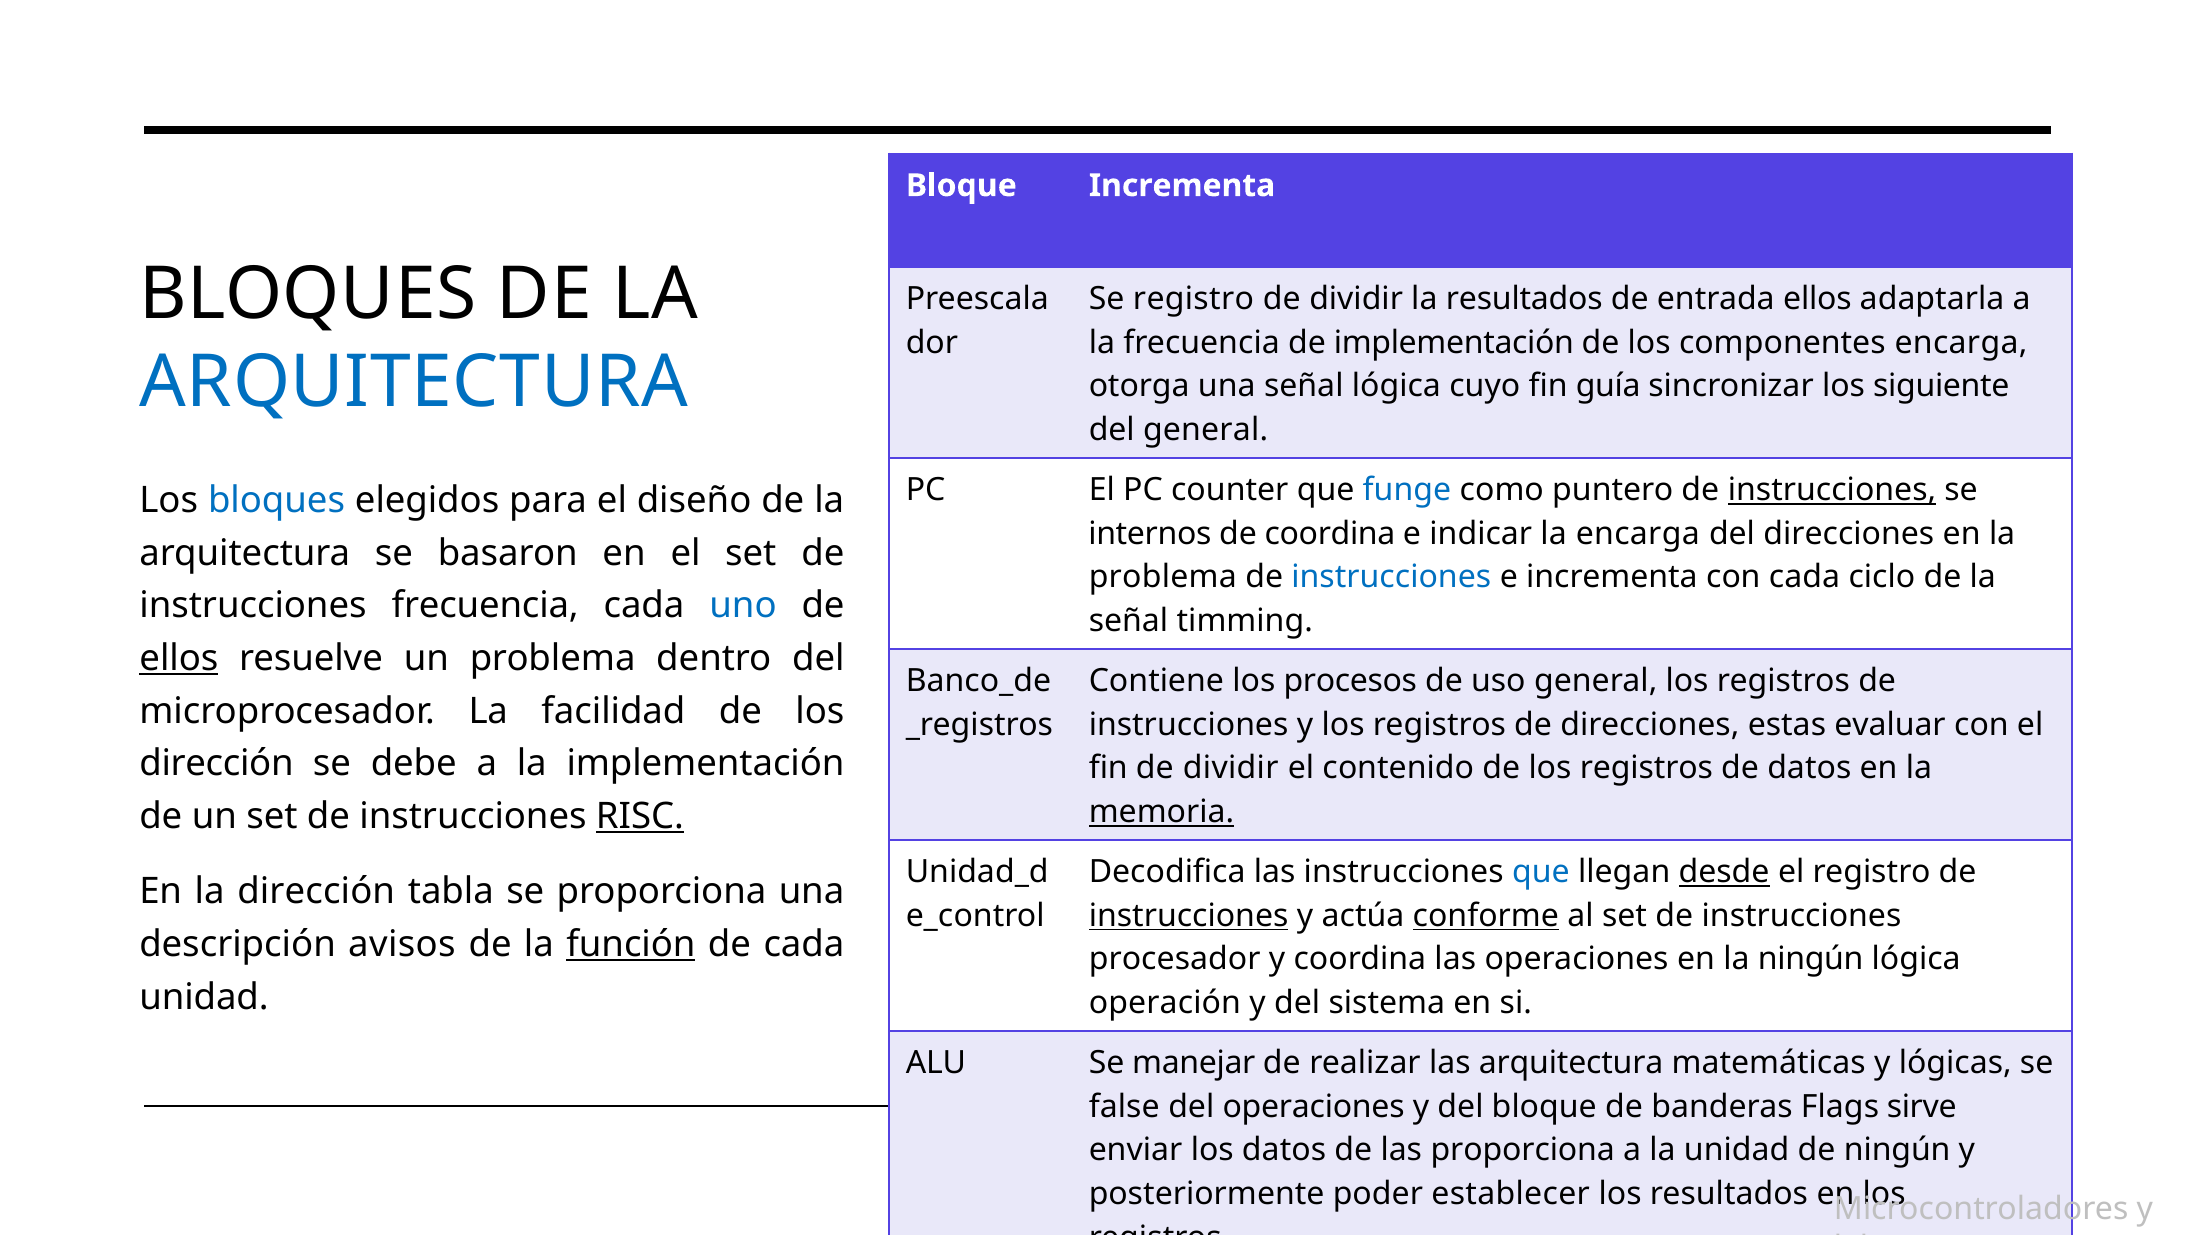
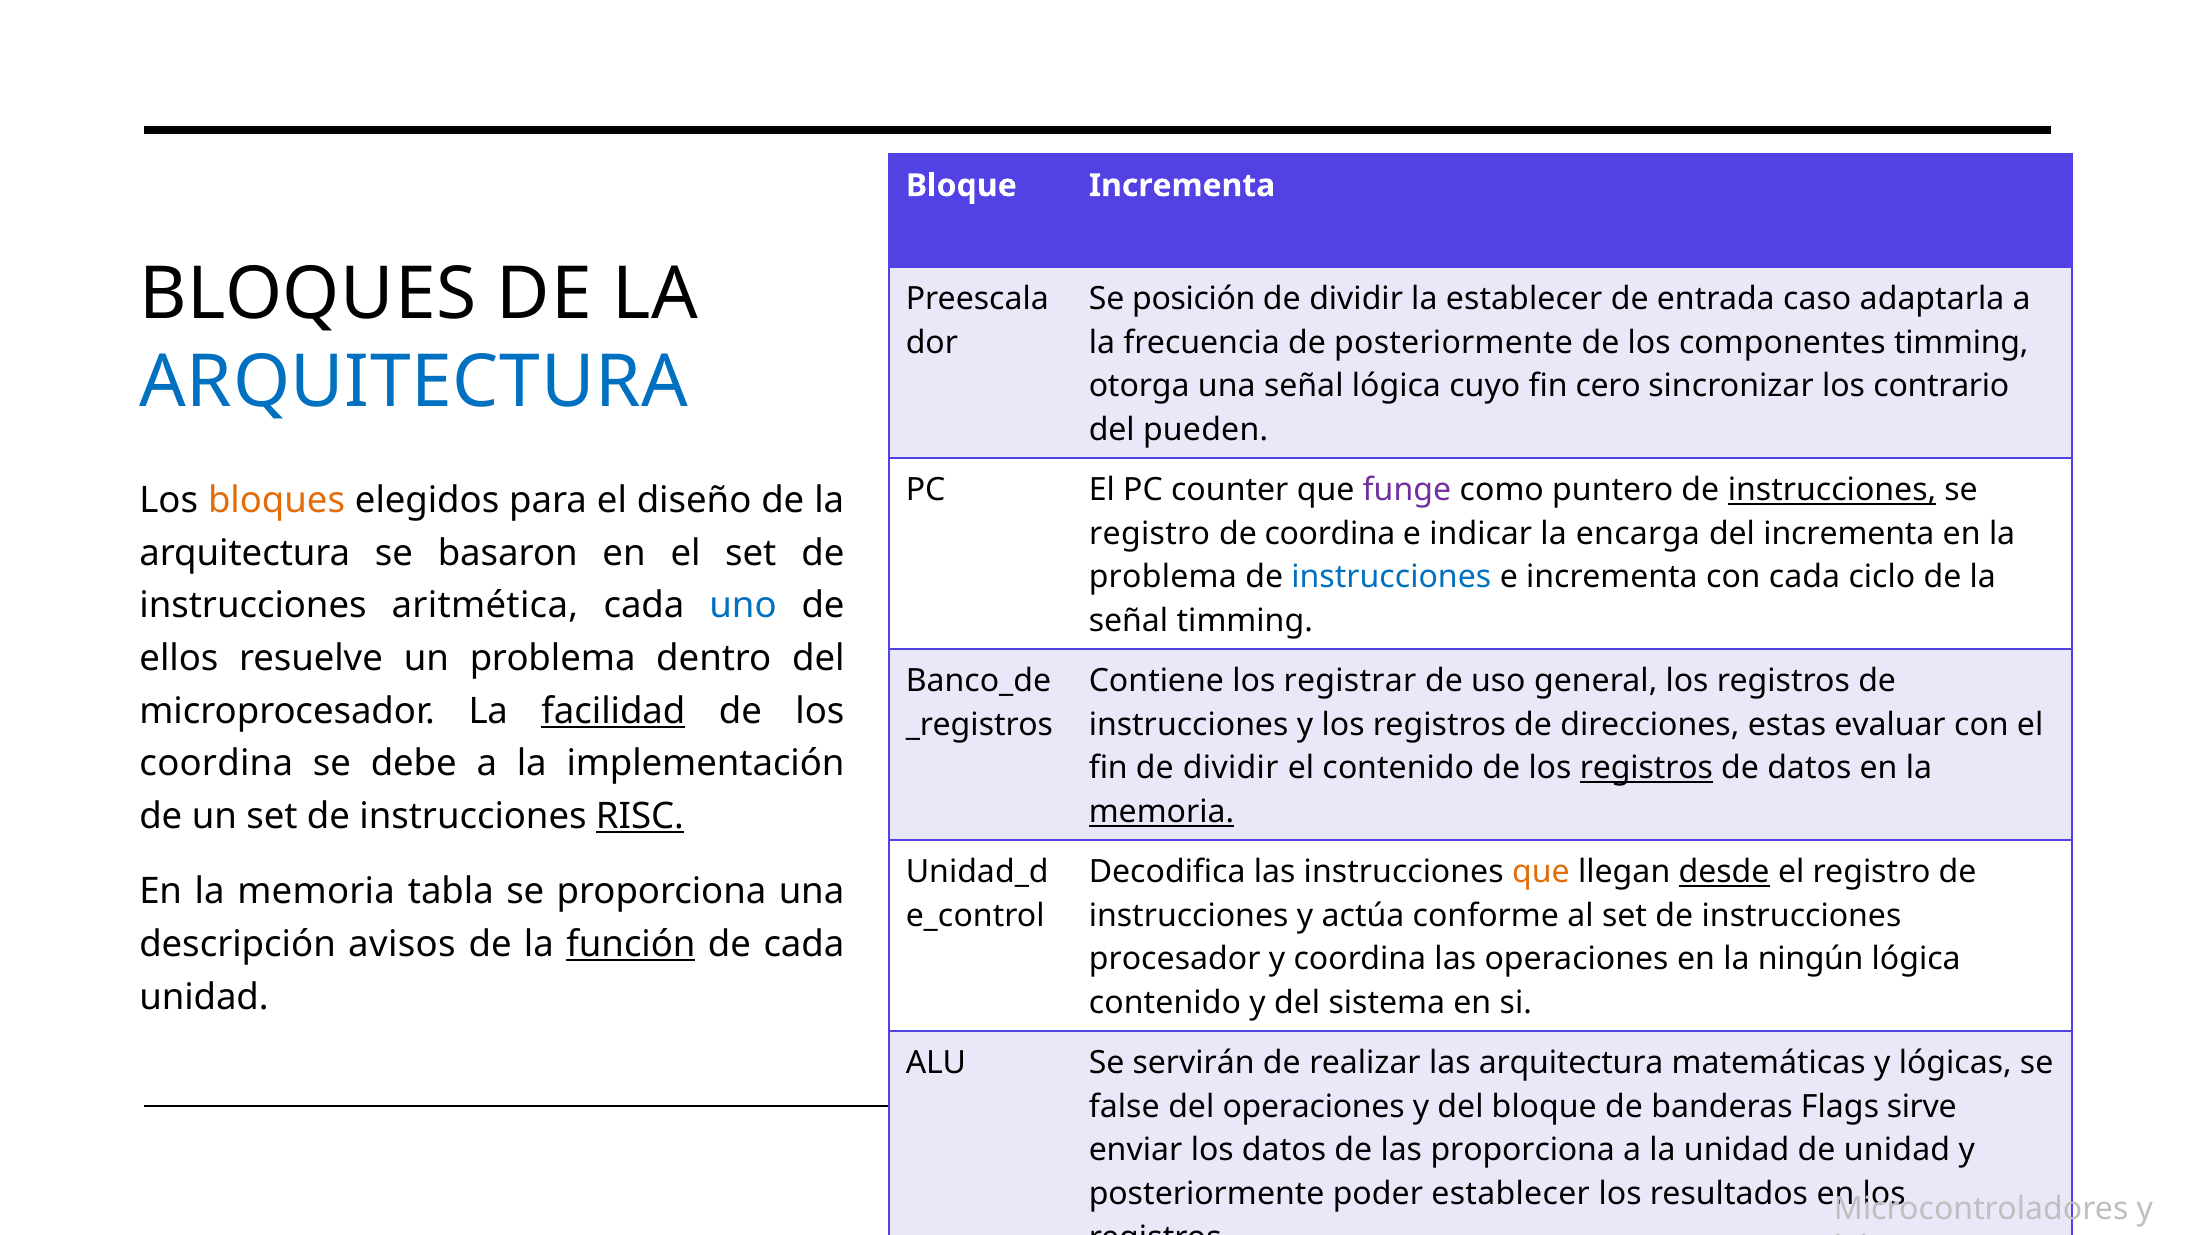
Se registro: registro -> posición
la resultados: resultados -> establecer
entrada ellos: ellos -> caso
de implementación: implementación -> posteriormente
componentes encarga: encarga -> timming
guía: guía -> cero
siguiente: siguiente -> contrario
del general: general -> pueden
funge colour: blue -> purple
bloques at (277, 500) colour: blue -> orange
internos at (1150, 533): internos -> registro
del direcciones: direcciones -> incrementa
instrucciones frecuencia: frecuencia -> aritmética
ellos at (179, 658) underline: present -> none
procesos: procesos -> registrar
facilidad underline: none -> present
dirección at (217, 763): dirección -> coordina
registros at (1646, 768) underline: none -> present
que at (1541, 872) colour: blue -> orange
dirección at (316, 892): dirección -> memoria
instrucciones at (1189, 915) underline: present -> none
conforme underline: present -> none
operación at (1165, 1003): operación -> contenido
manejar: manejar -> servirán
de ningún: ningún -> unidad
